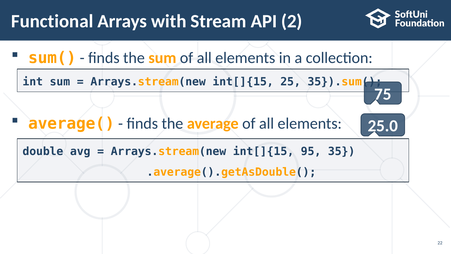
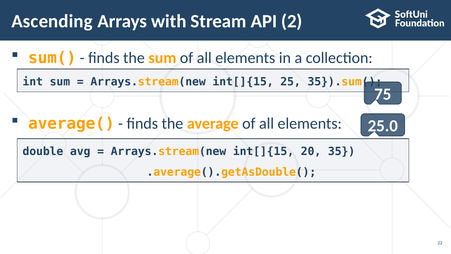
Functional: Functional -> Ascending
95: 95 -> 20
